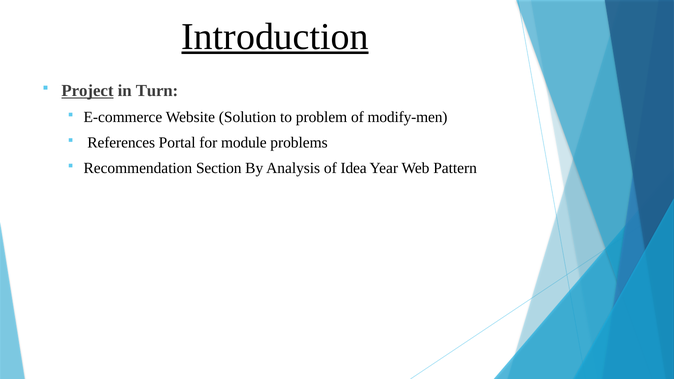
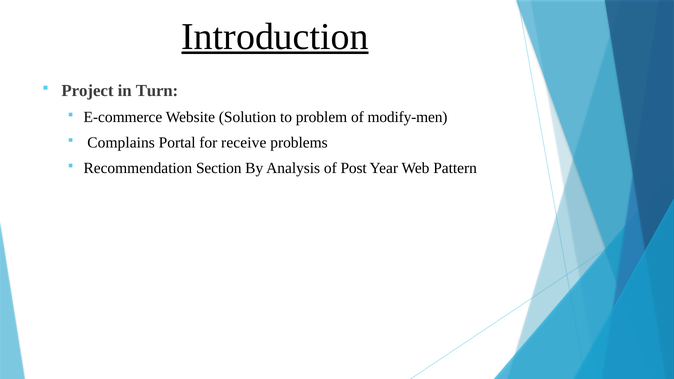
Project underline: present -> none
References: References -> Complains
module: module -> receive
Idea: Idea -> Post
